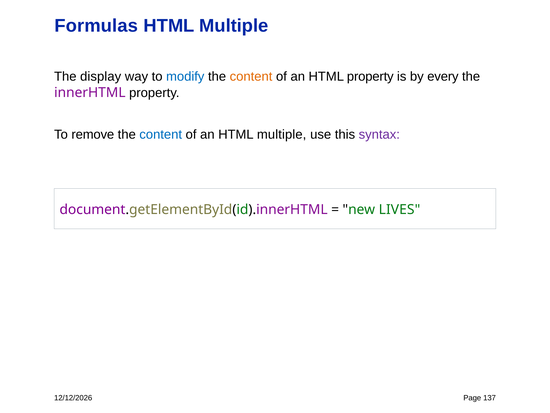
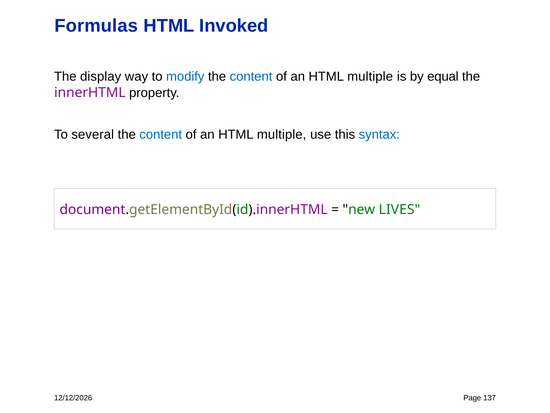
Multiple at (234, 26): Multiple -> Invoked
content at (251, 76) colour: orange -> blue
property at (370, 76): property -> multiple
every: every -> equal
remove: remove -> several
syntax colour: purple -> blue
